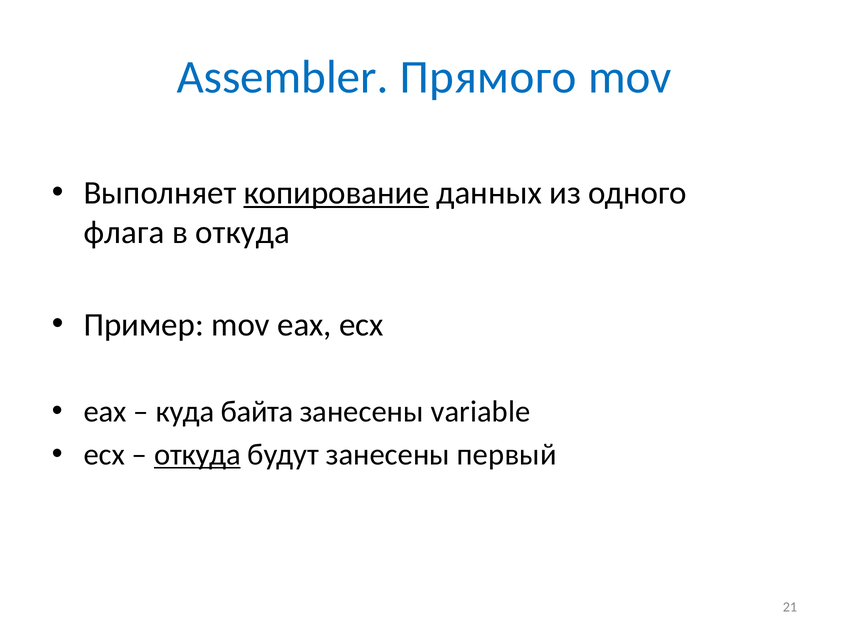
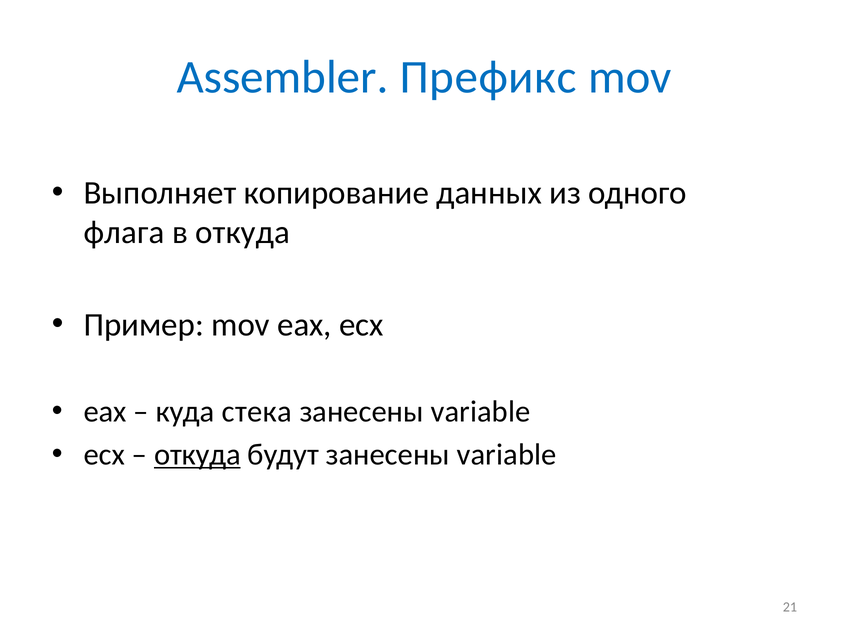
Прямого: Прямого -> Префикс
копирование underline: present -> none
байта: байта -> стека
будут занесены первый: первый -> variable
